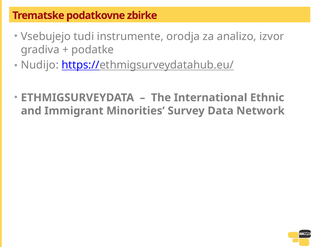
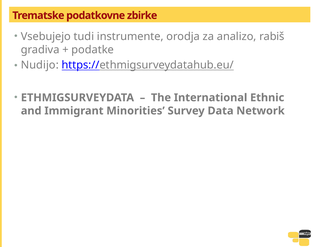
izvor: izvor -> rabiš
